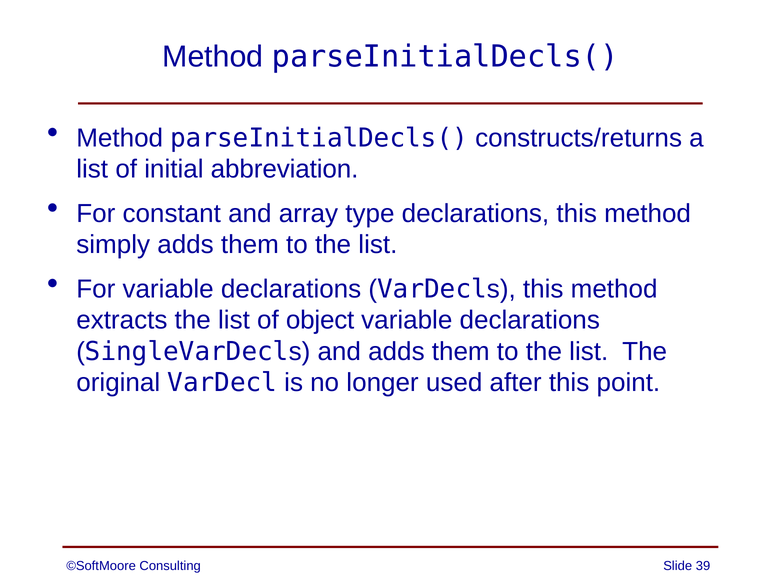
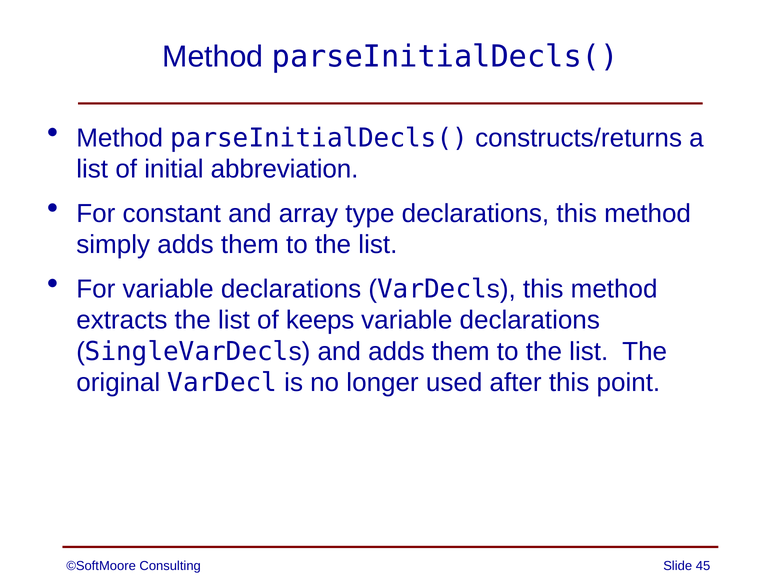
object: object -> keeps
39: 39 -> 45
